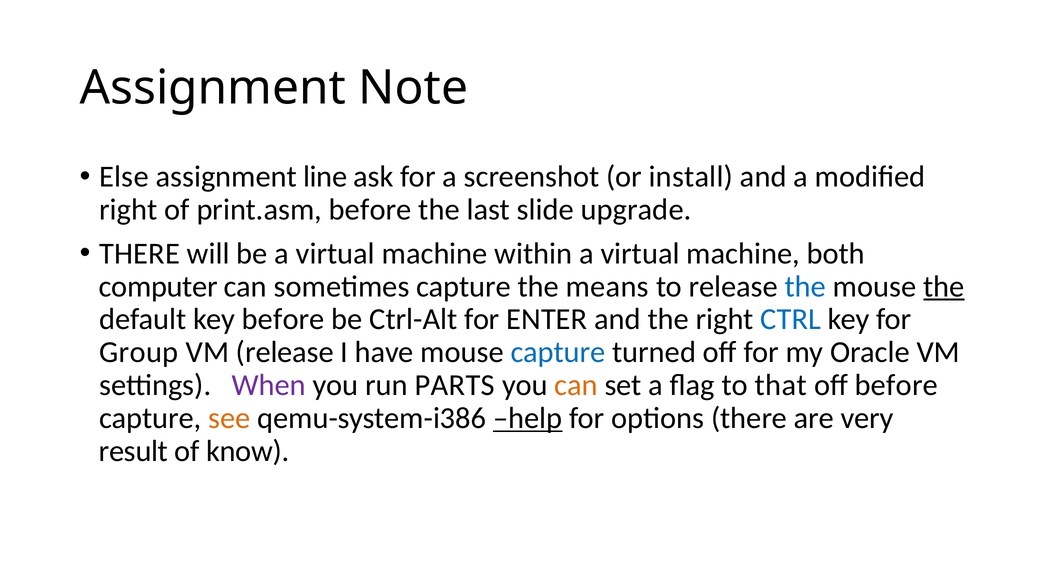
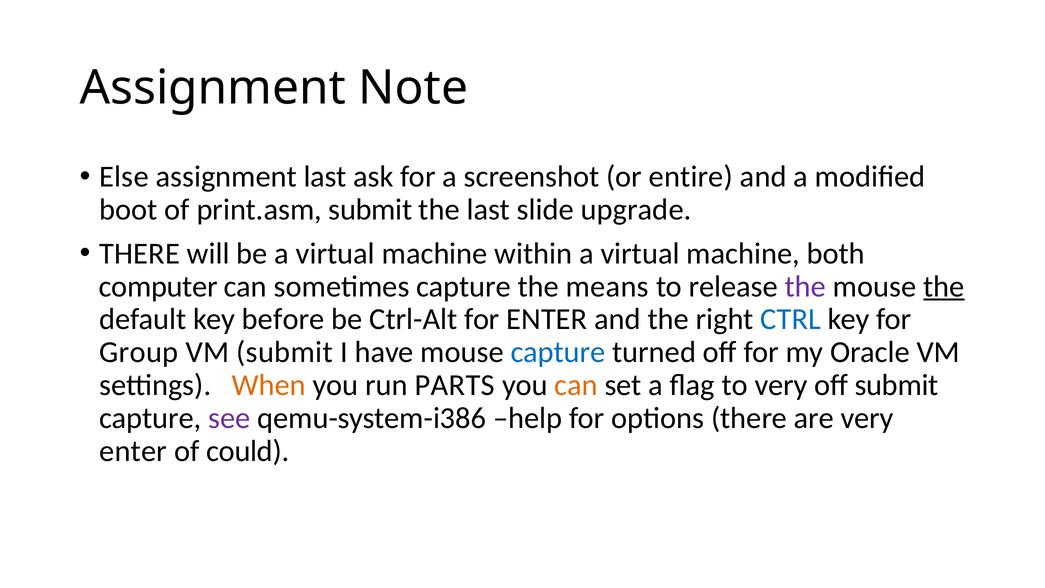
assignment line: line -> last
install: install -> entire
right at (128, 210): right -> boot
print.asm before: before -> submit
the at (805, 286) colour: blue -> purple
VM release: release -> submit
When colour: purple -> orange
to that: that -> very
off before: before -> submit
see colour: orange -> purple
help underline: present -> none
result at (133, 451): result -> enter
know: know -> could
